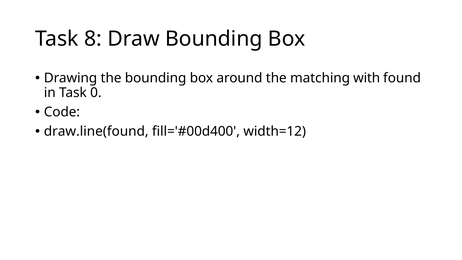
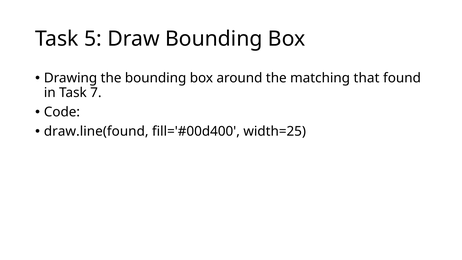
8: 8 -> 5
with: with -> that
0: 0 -> 7
width=12: width=12 -> width=25
